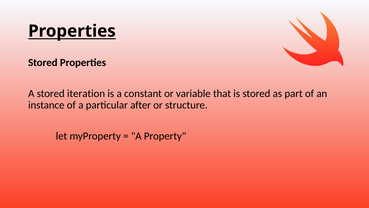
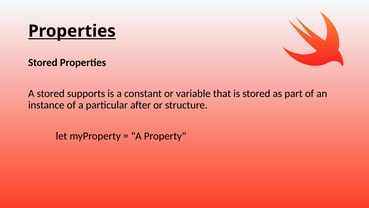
iteration: iteration -> supports
